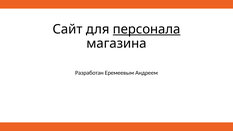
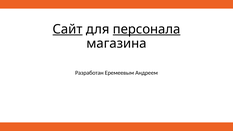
Сайт underline: none -> present
